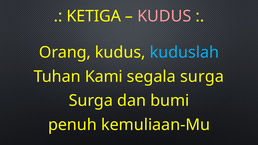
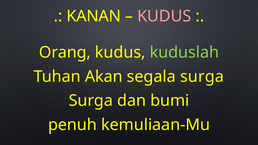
KETIGA: KETIGA -> KANAN
kuduslah colour: light blue -> light green
Kami: Kami -> Akan
